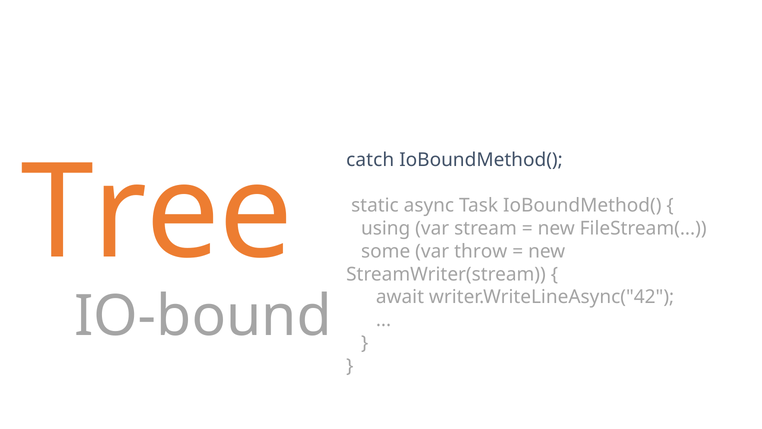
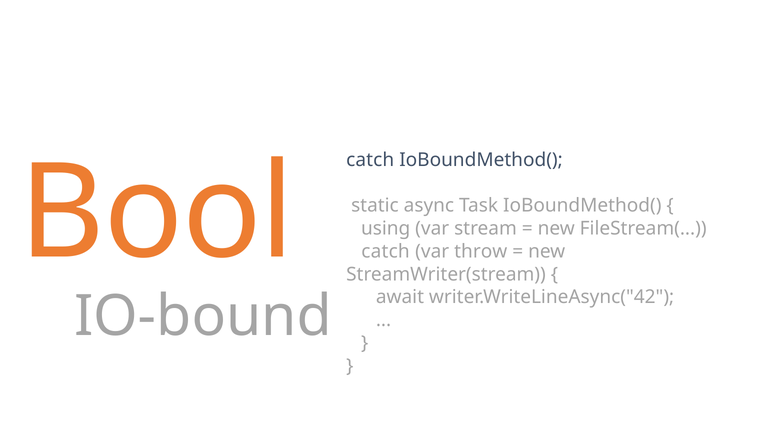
Tree: Tree -> Bool
some at (386, 251): some -> catch
